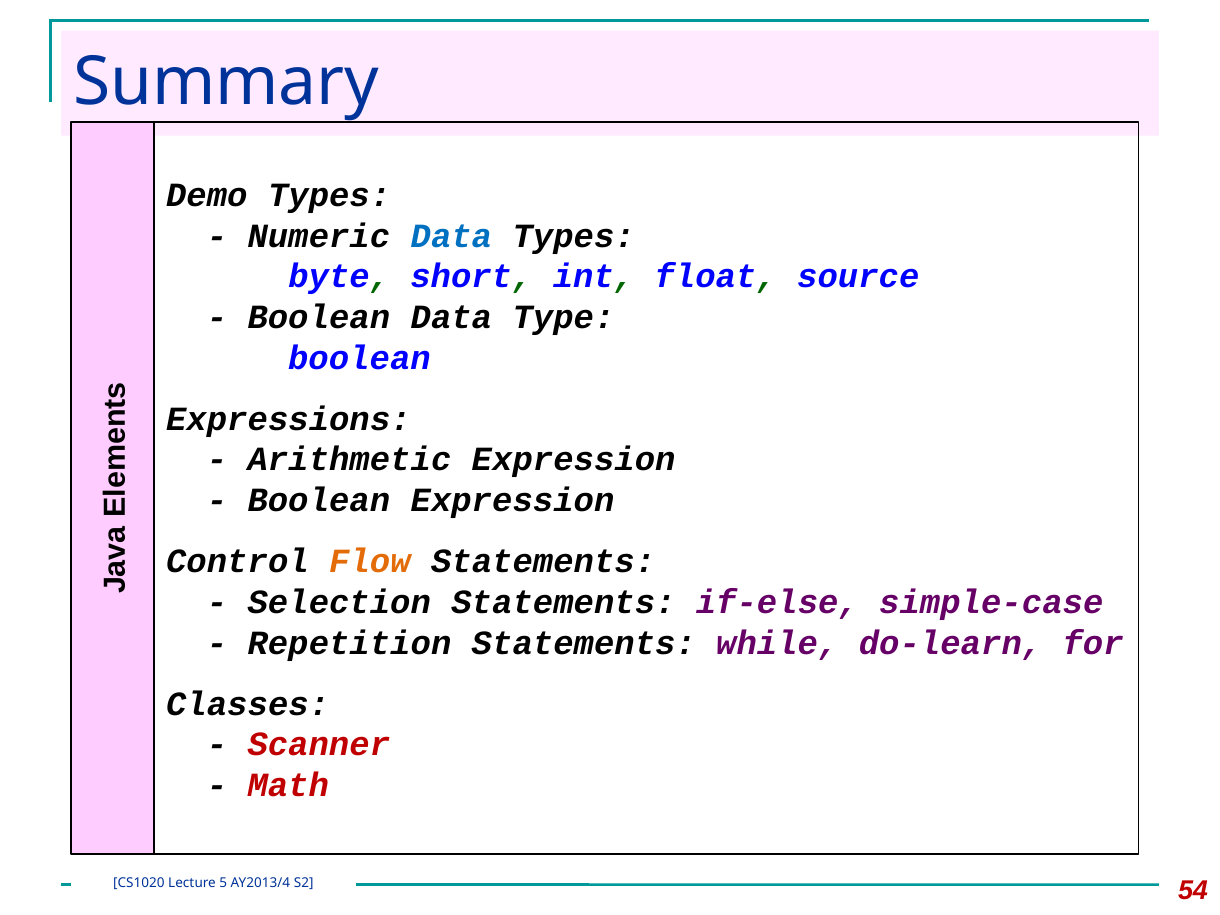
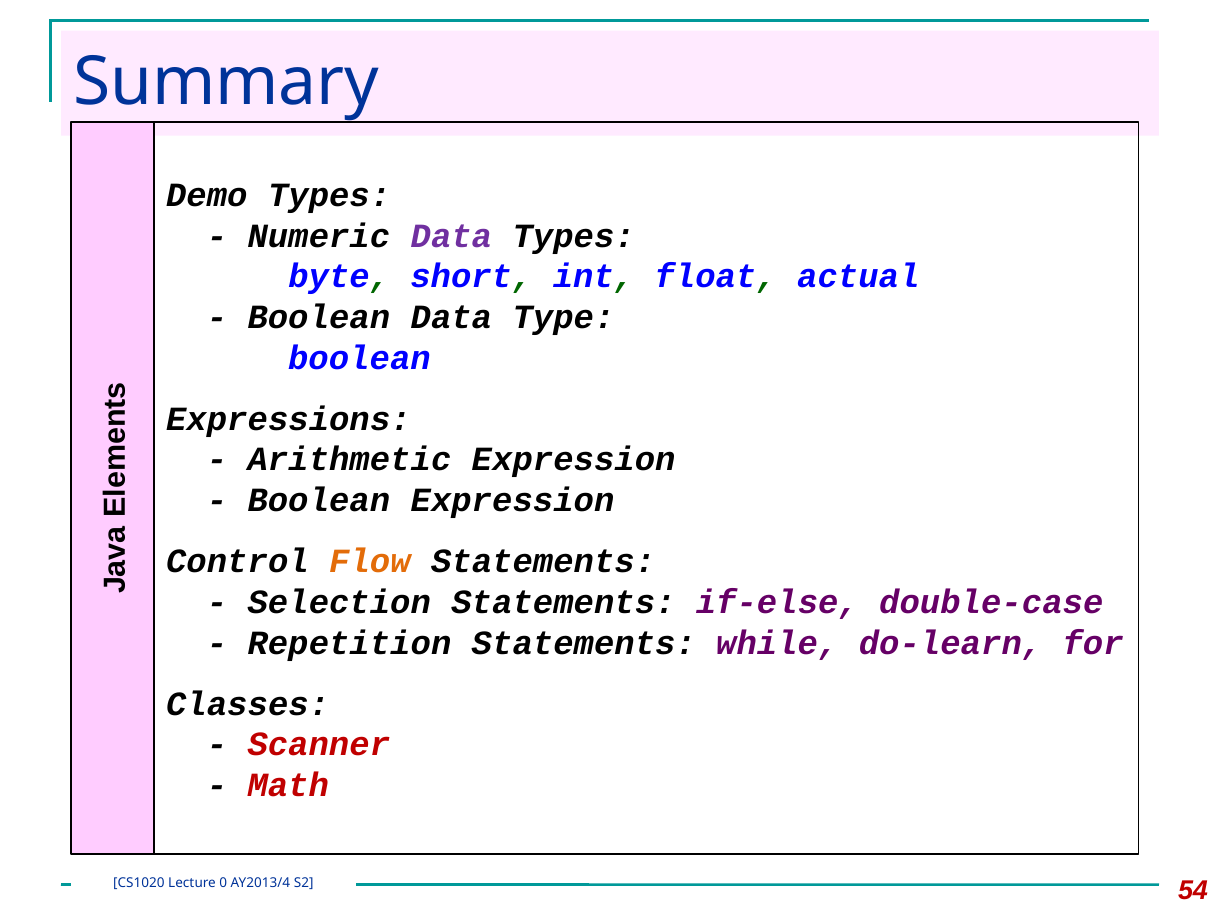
Data at (451, 236) colour: blue -> purple
source: source -> actual
simple-case: simple-case -> double-case
5: 5 -> 0
